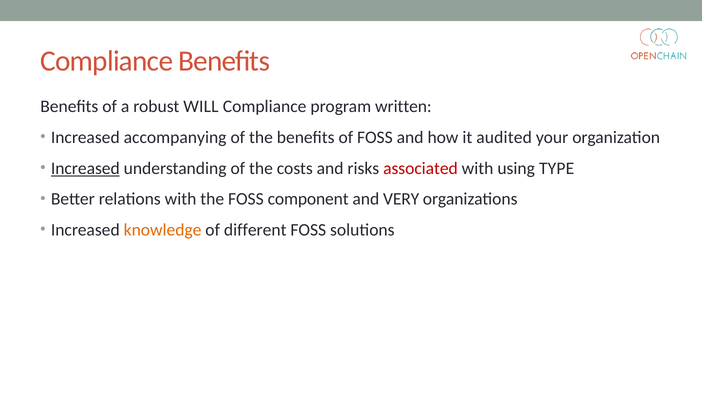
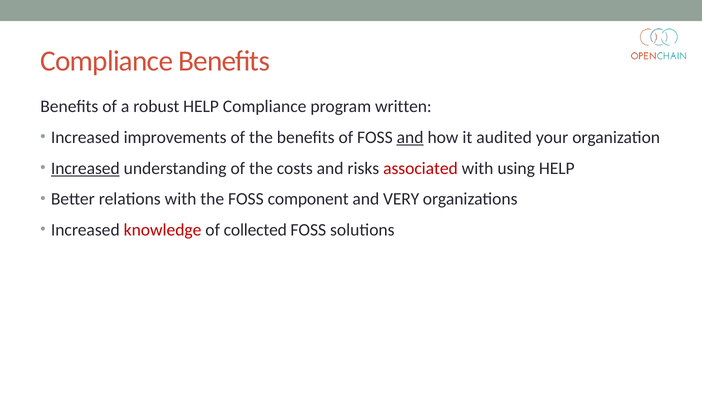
robust WILL: WILL -> HELP
accompanying: accompanying -> improvements
and at (410, 137) underline: none -> present
using TYPE: TYPE -> HELP
knowledge colour: orange -> red
different: different -> collected
